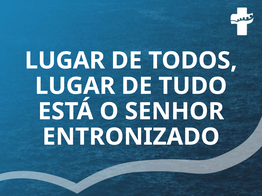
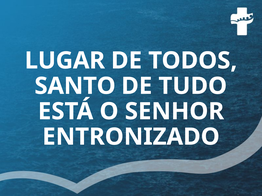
LUGAR at (75, 86): LUGAR -> SANTO
